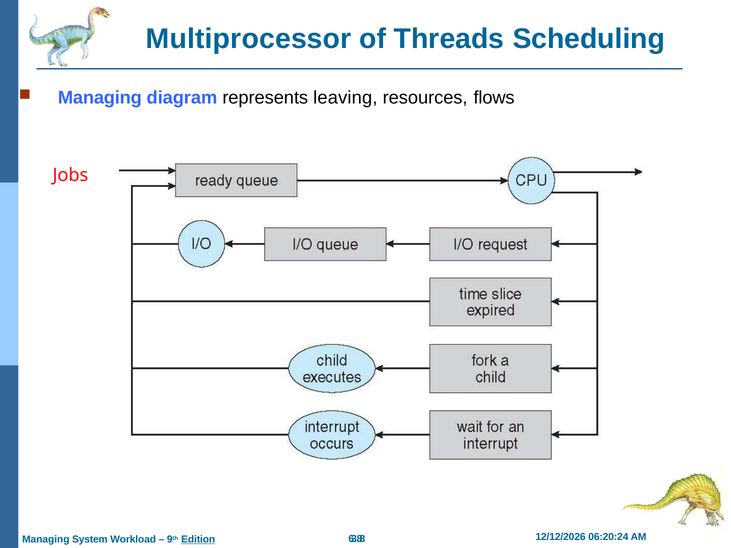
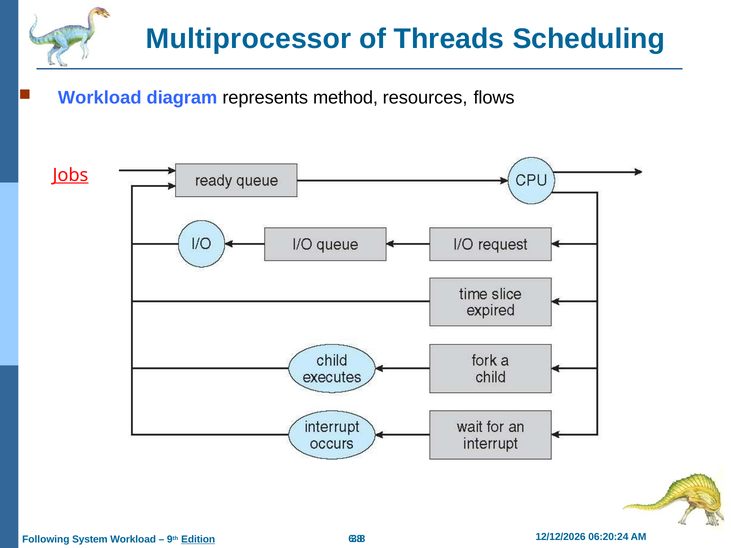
Managing at (100, 98): Managing -> Workload
leaving: leaving -> method
Jobs underline: none -> present
Managing at (46, 540): Managing -> Following
